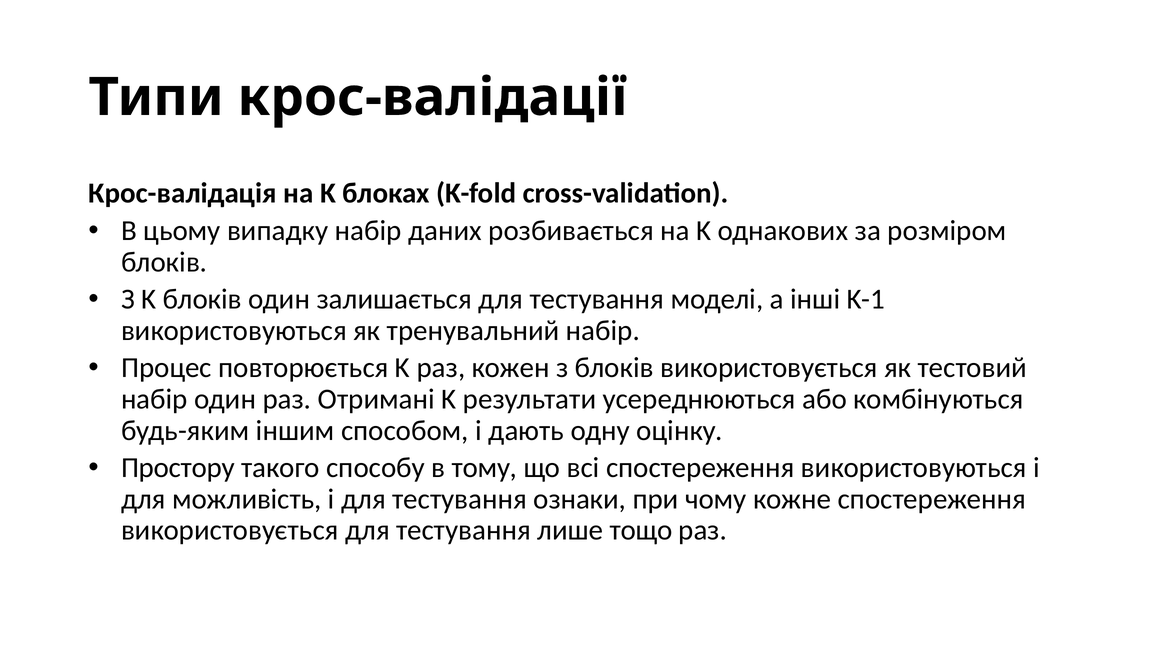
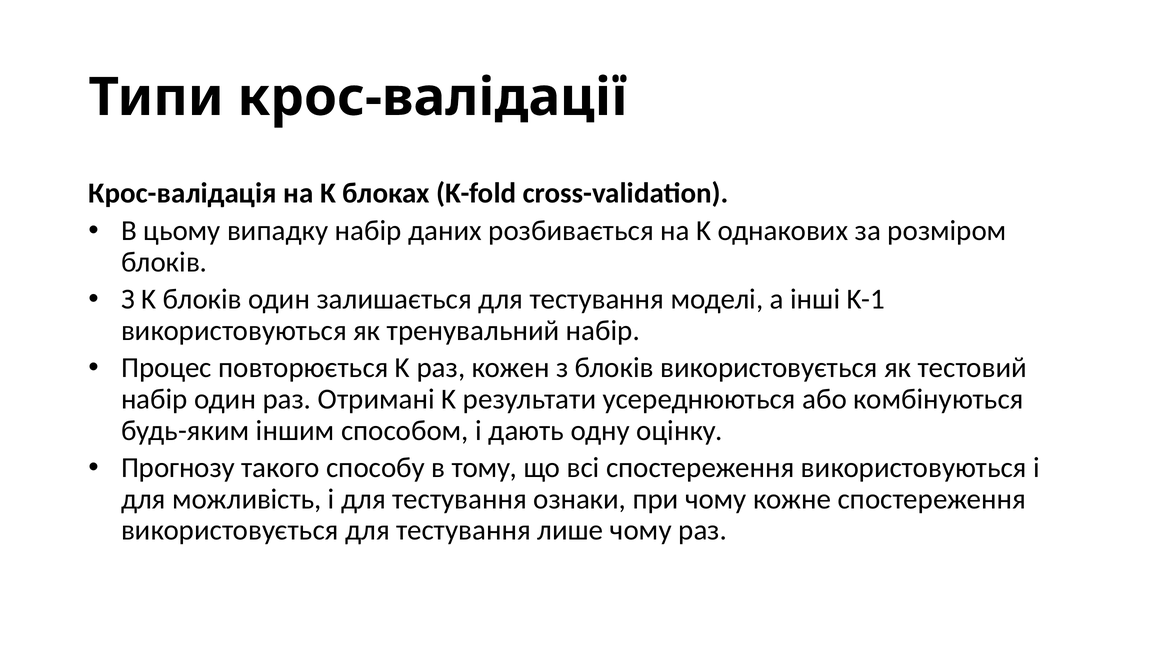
Простору: Простору -> Прогнозу
лише тощо: тощо -> чому
